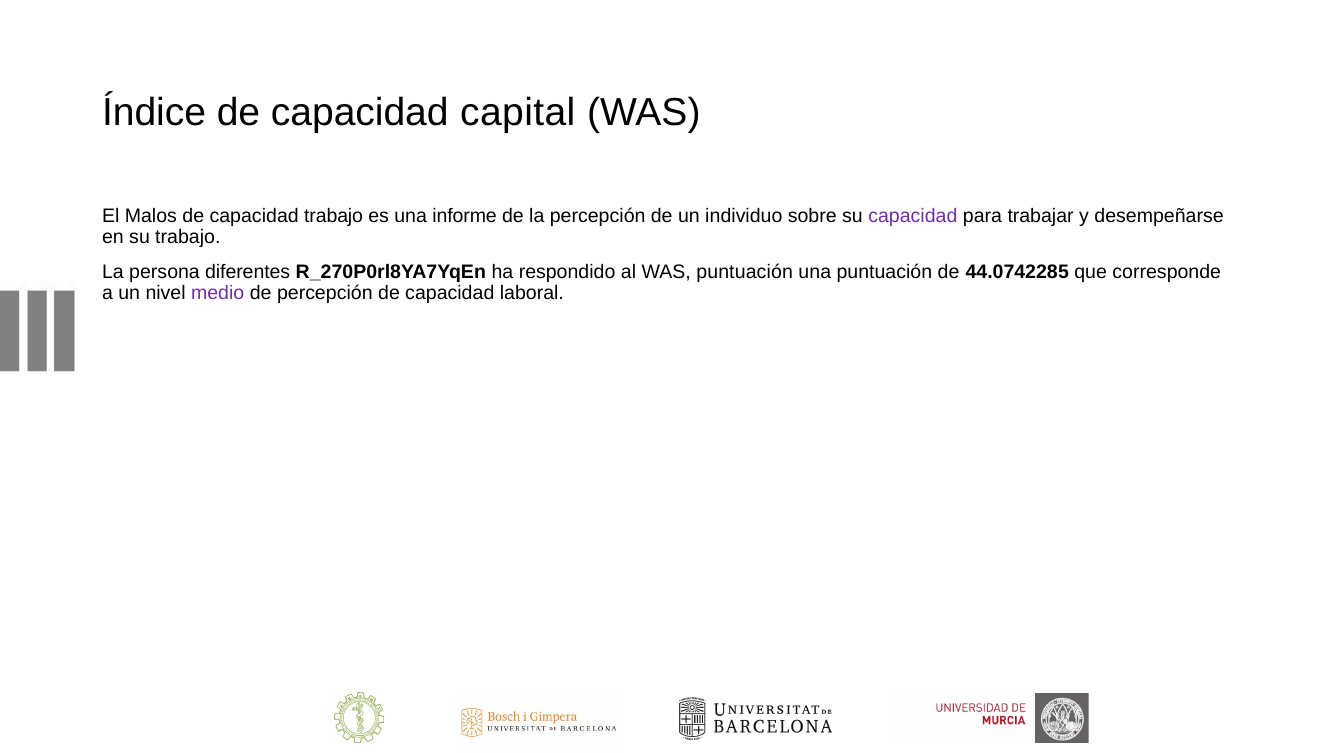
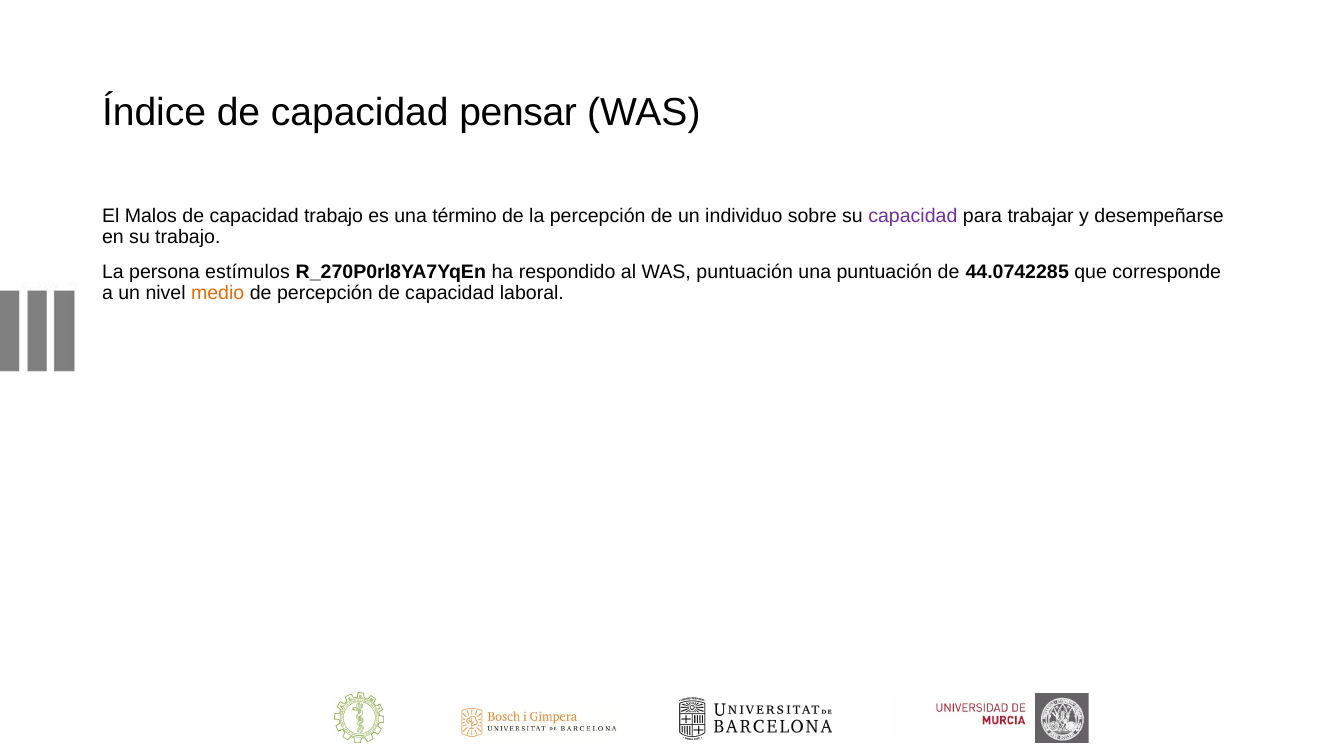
capital: capital -> pensar
informe: informe -> término
diferentes: diferentes -> estímulos
medio colour: purple -> orange
